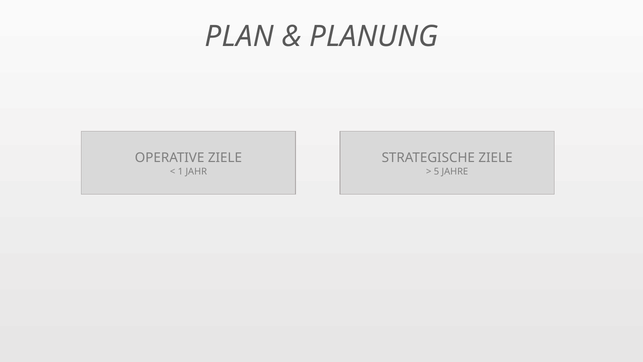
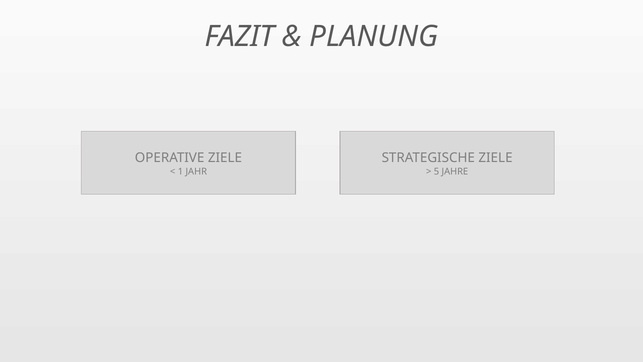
PLAN: PLAN -> FAZIT
